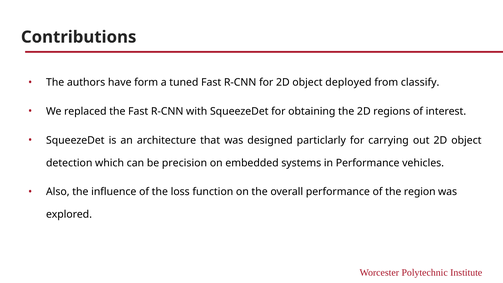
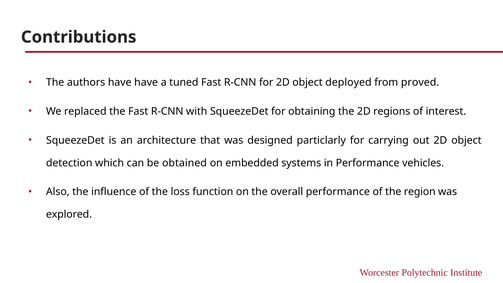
have form: form -> have
classify: classify -> proved
precision: precision -> obtained
